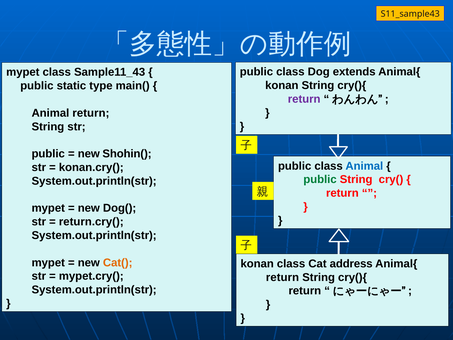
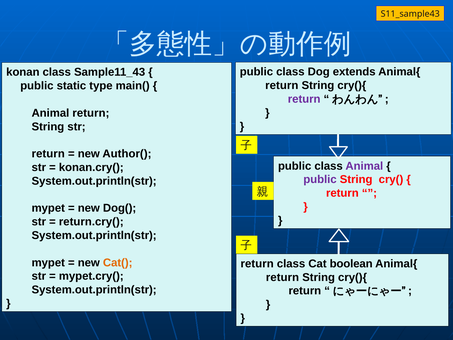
mypet at (23, 72): mypet -> konan
konan at (282, 85): konan -> return
public at (48, 154): public -> return
Shohin(: Shohin( -> Author(
Animal at (364, 166) colour: blue -> purple
public at (320, 179) colour: green -> purple
konan at (257, 264): konan -> return
address: address -> boolean
